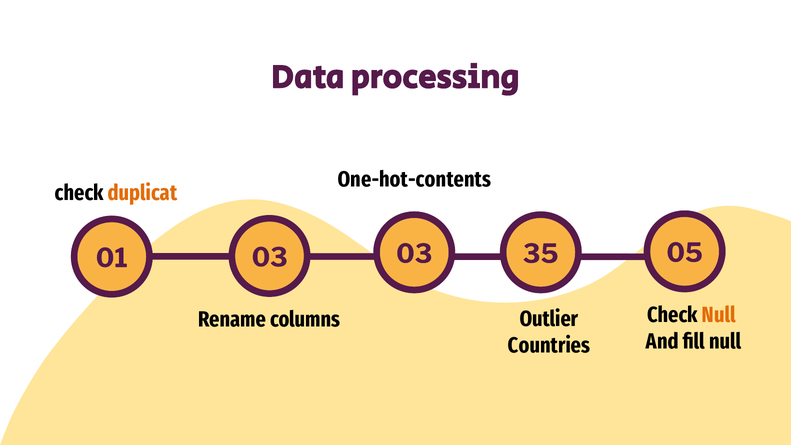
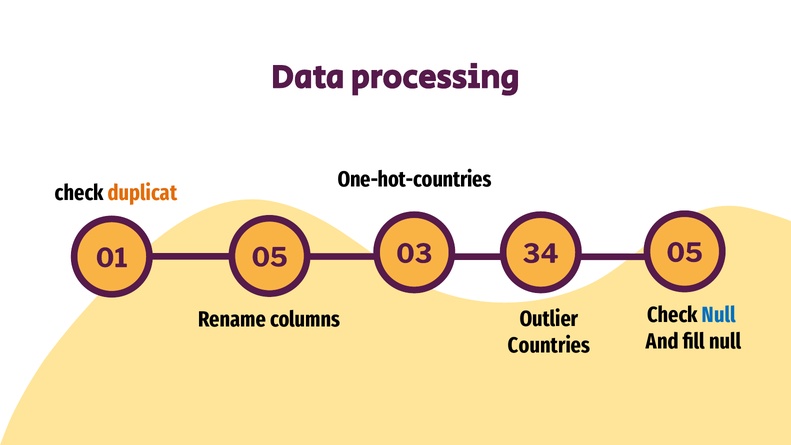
One-hot-contents: One-hot-contents -> One-hot-countries
01 03: 03 -> 05
35: 35 -> 34
Null at (719, 315) colour: orange -> blue
